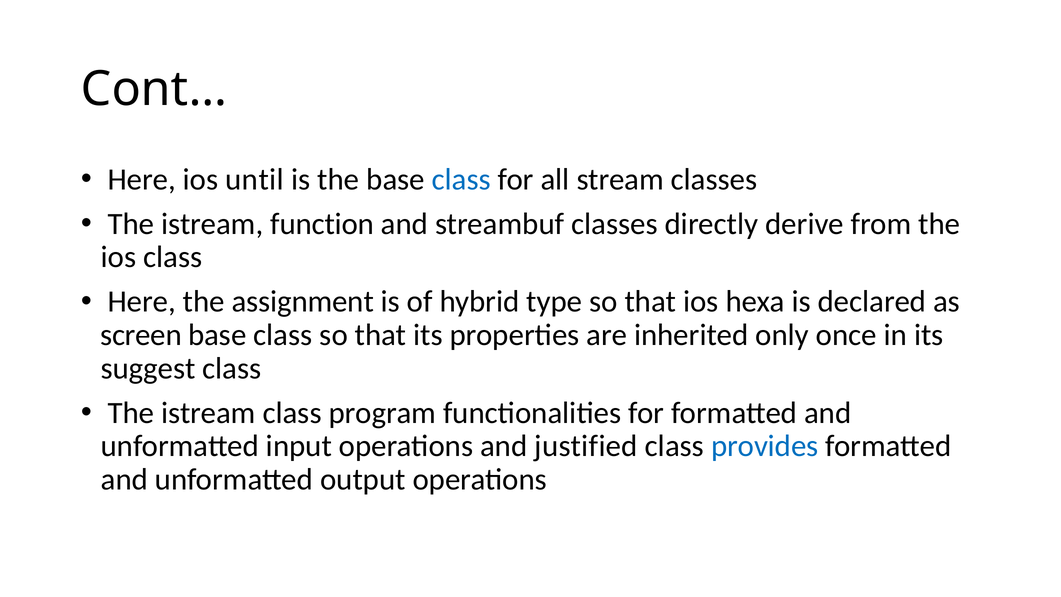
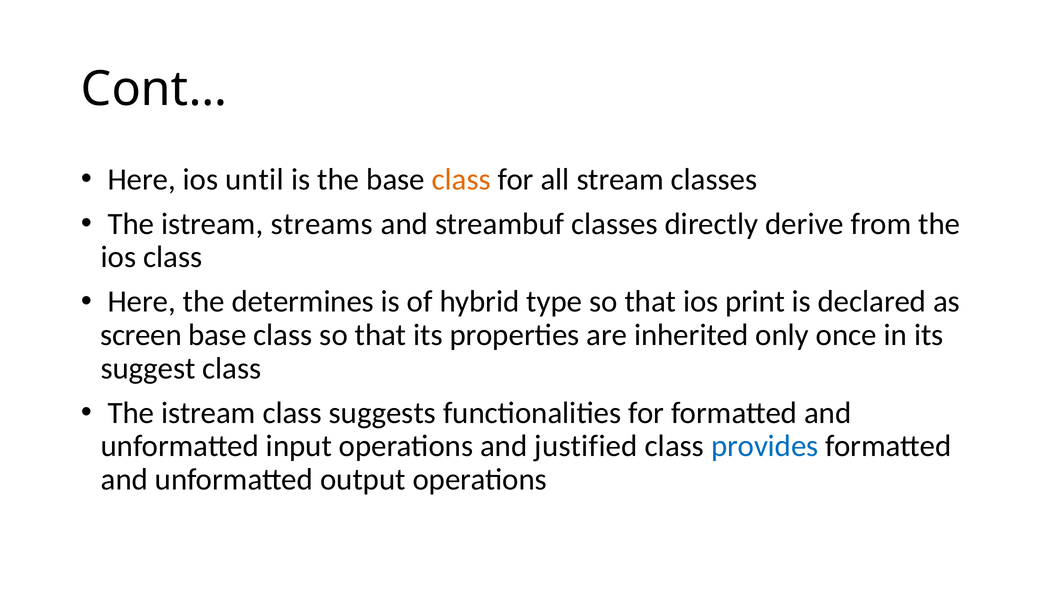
class at (461, 179) colour: blue -> orange
function: function -> streams
assignment: assignment -> determines
hexa: hexa -> print
program: program -> suggests
